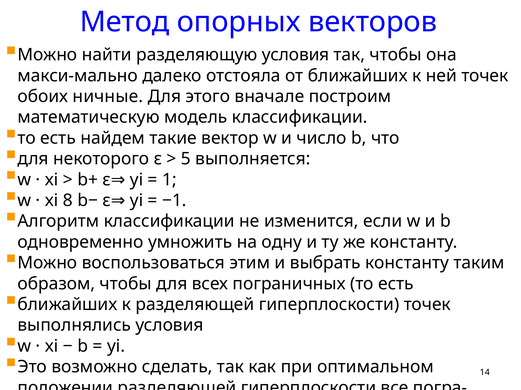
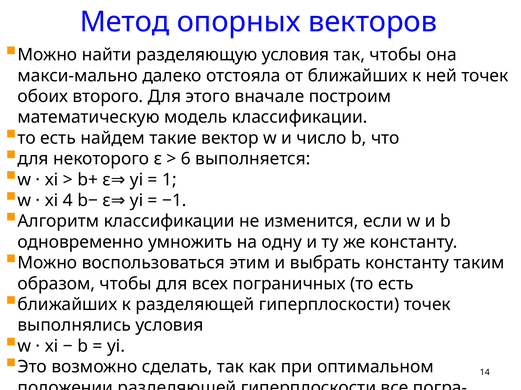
обоих ничные: ничные -> второго
5: 5 -> 6
8: 8 -> 4
